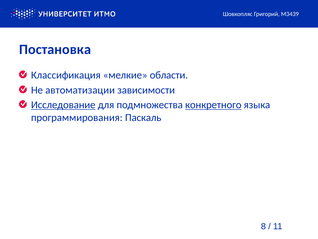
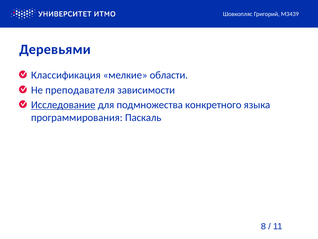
Постановка: Постановка -> Деревьями
автоматизации: автоматизации -> преподавателя
конкретного underline: present -> none
